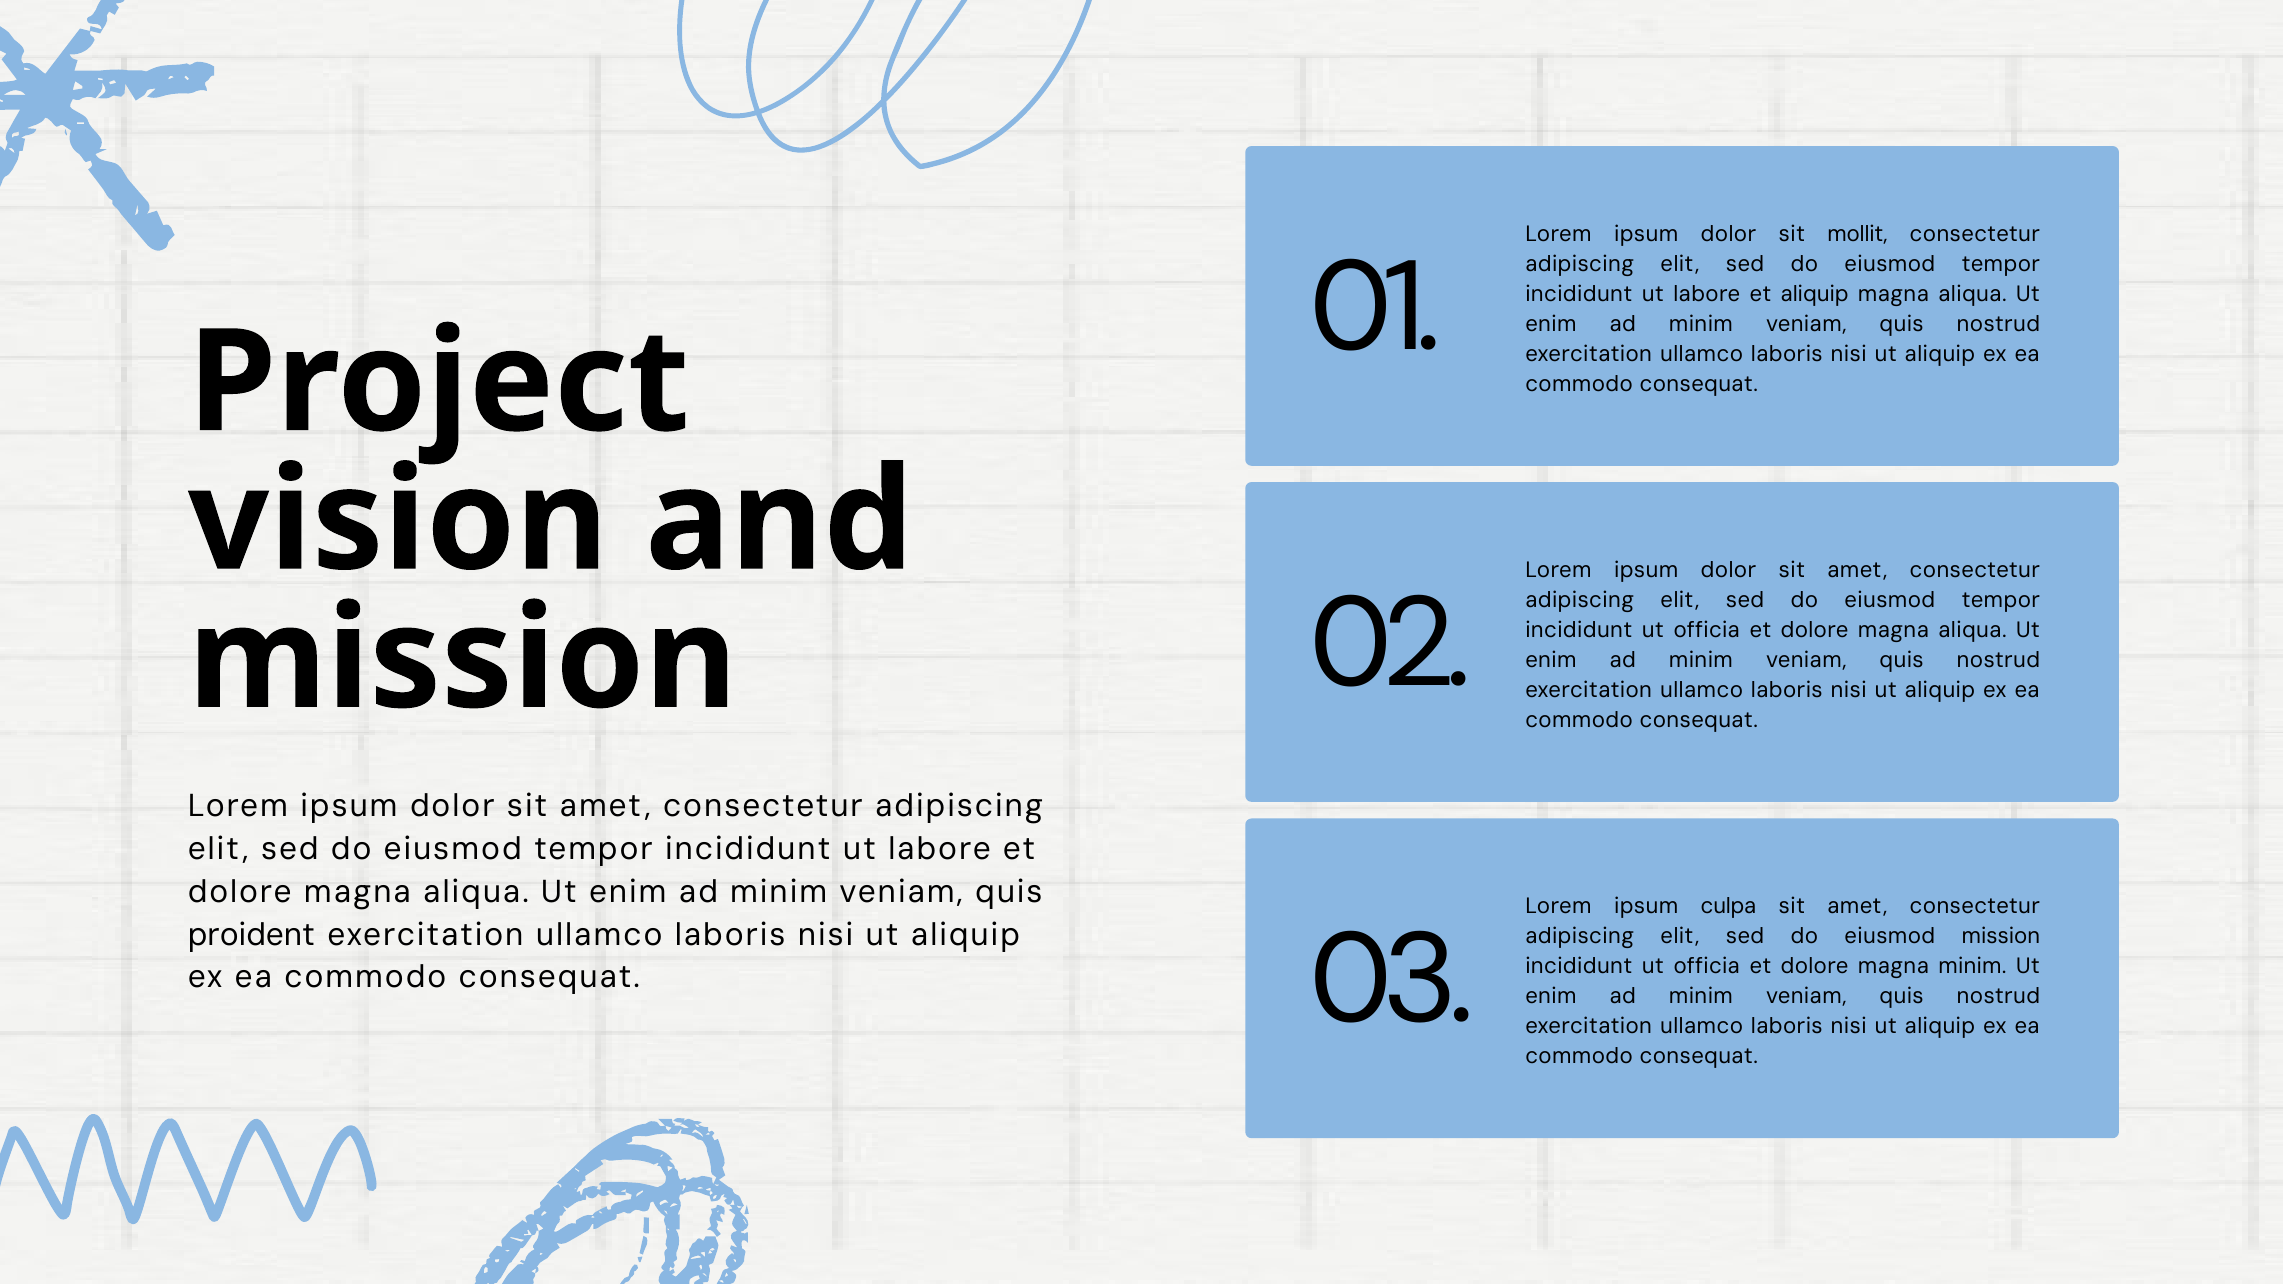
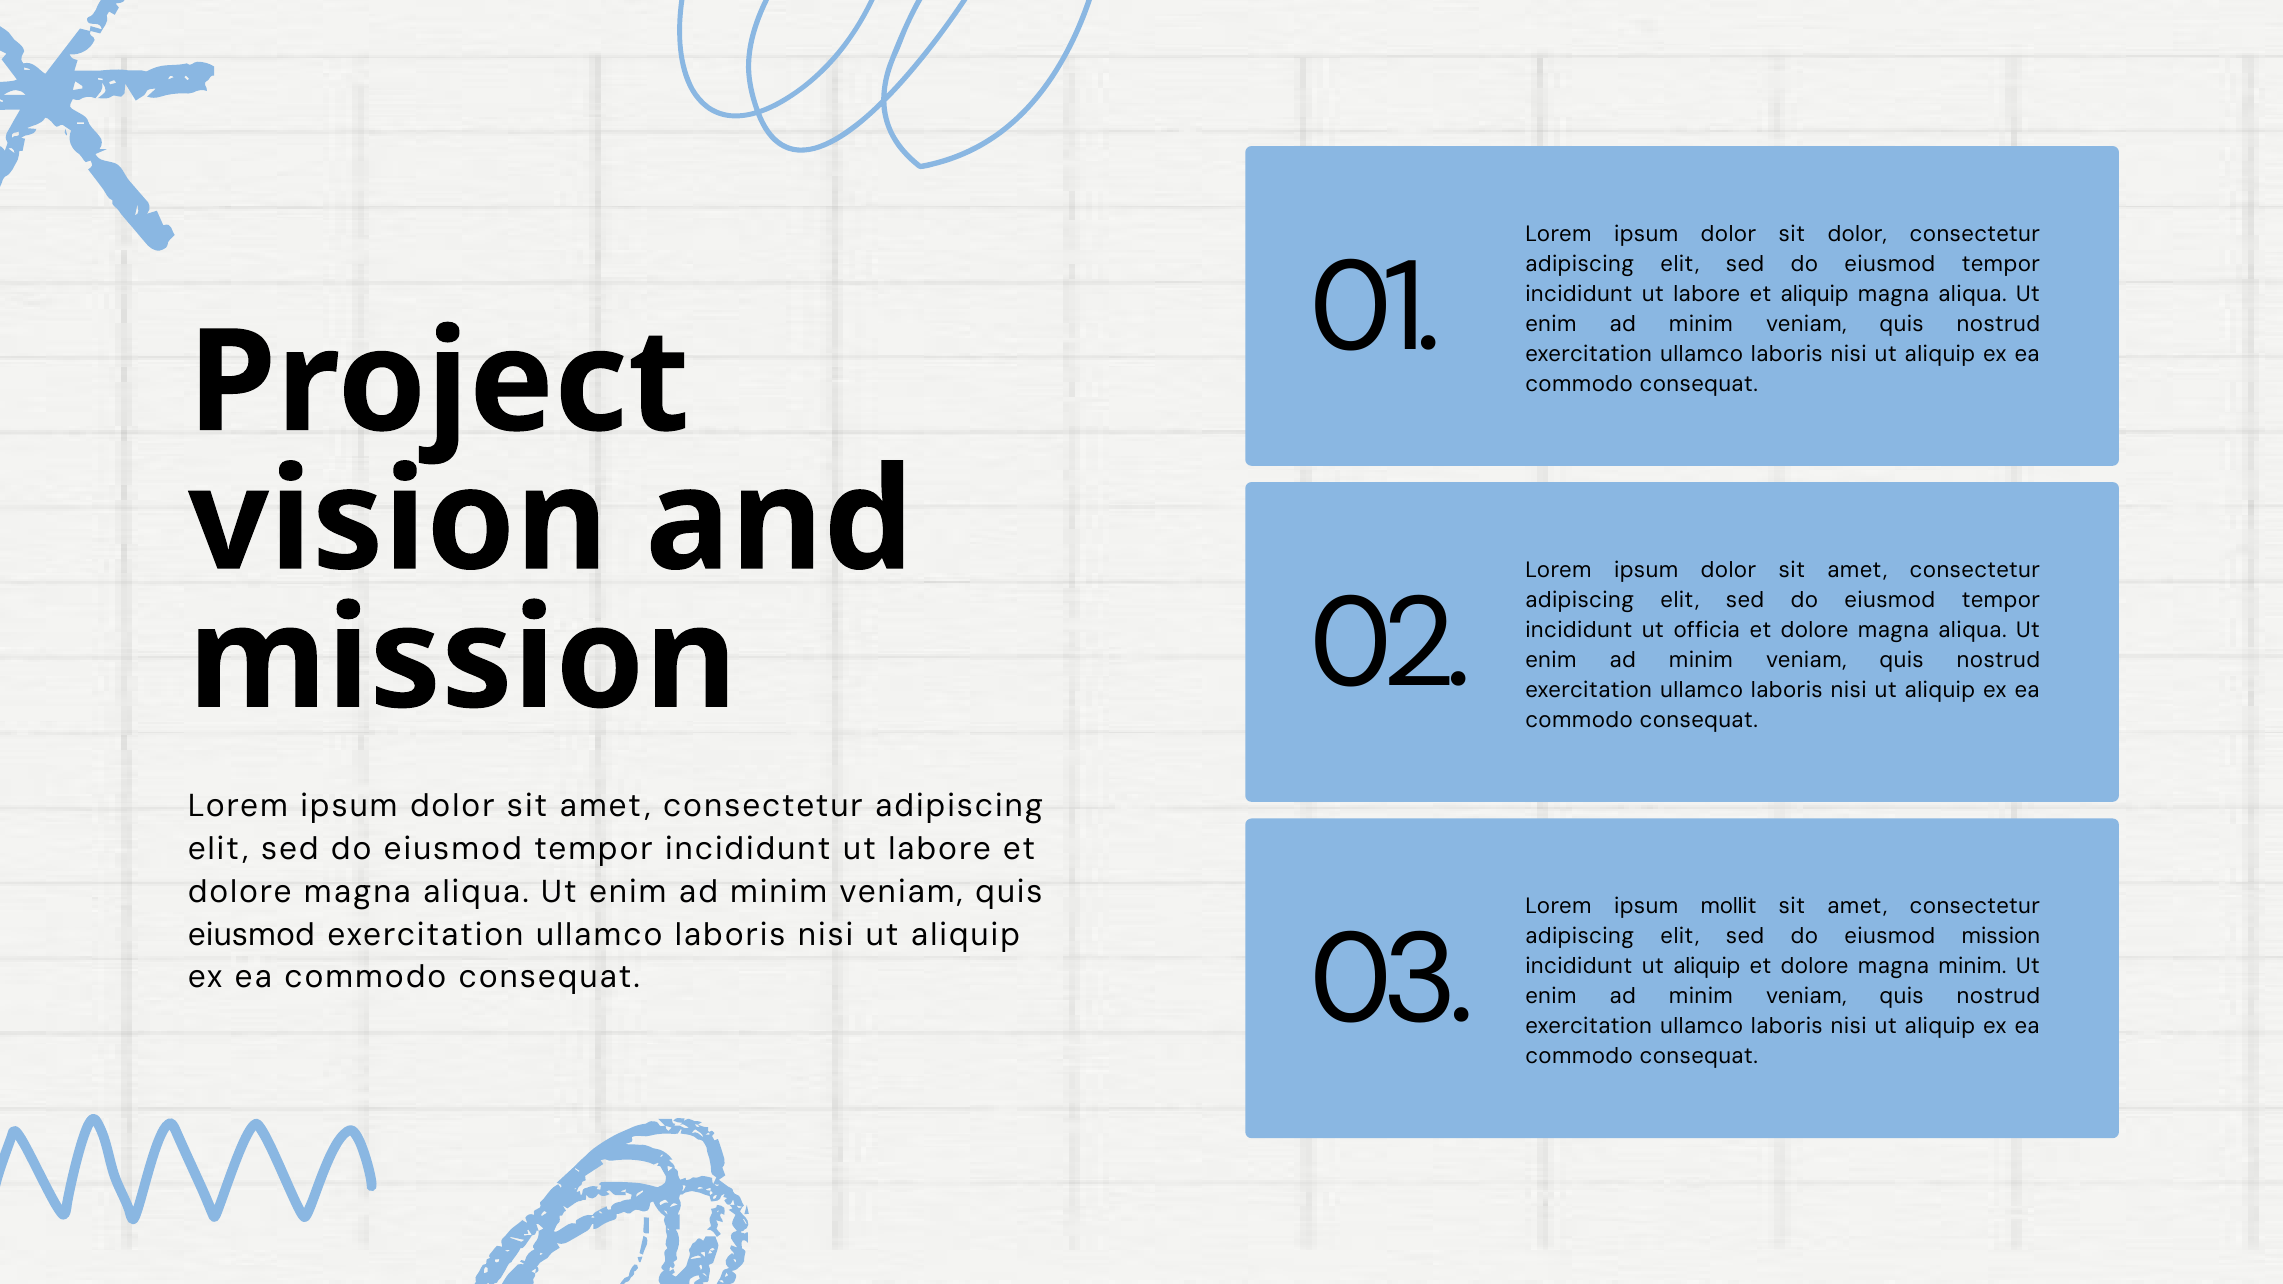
sit mollit: mollit -> dolor
culpa: culpa -> mollit
proident at (251, 935): proident -> eiusmod
officia at (1707, 967): officia -> aliquip
